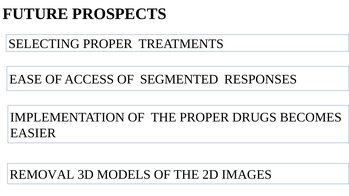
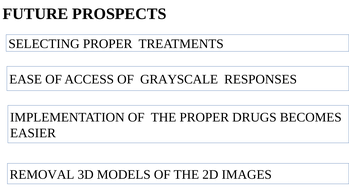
SEGMENTED: SEGMENTED -> GRAYSCALE
